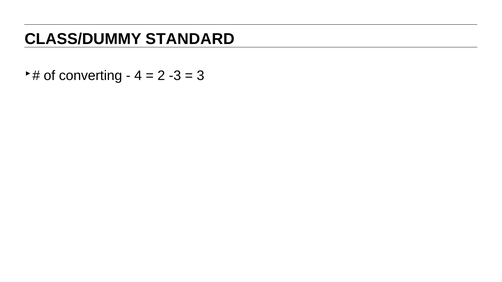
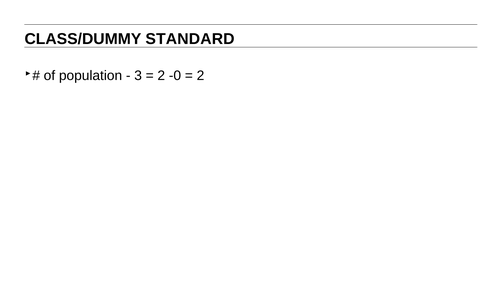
converting: converting -> population
4: 4 -> 3
-3: -3 -> -0
3 at (200, 76): 3 -> 2
